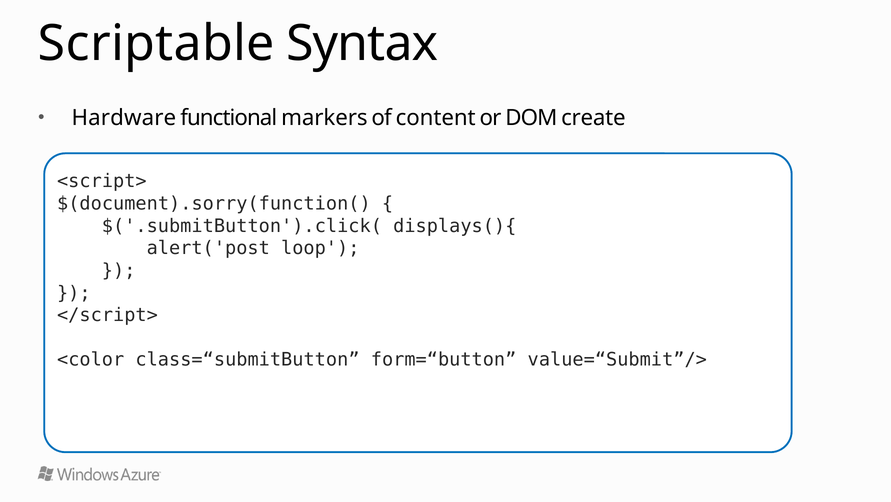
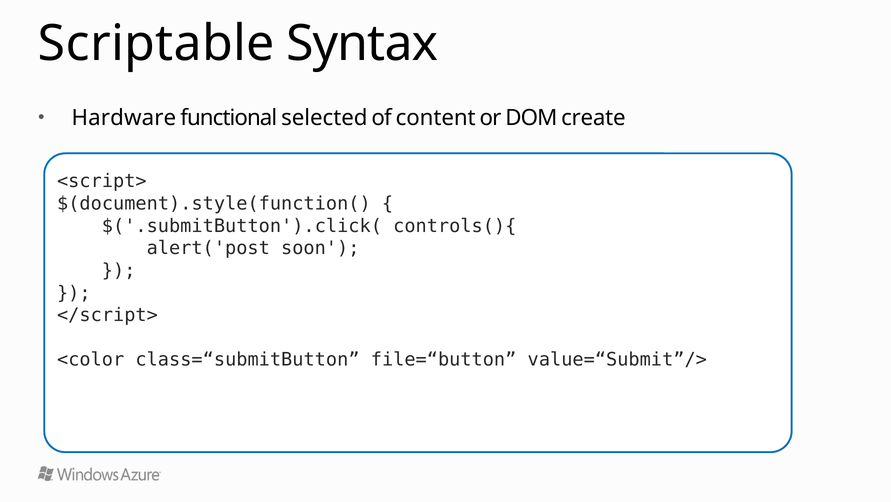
markers: markers -> selected
$(document).sorry(function(: $(document).sorry(function( -> $(document).style(function(
displays(){: displays(){ -> controls(){
loop: loop -> soon
form=“button: form=“button -> file=“button
